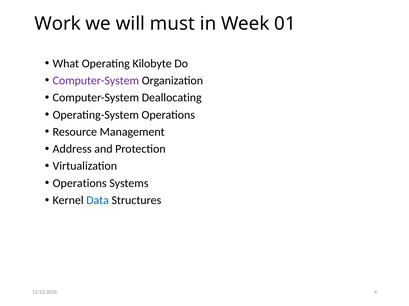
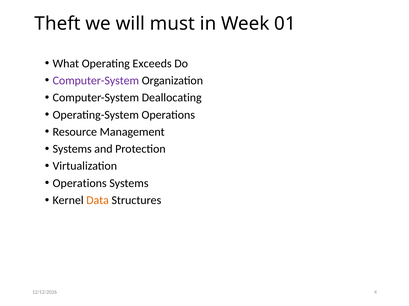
Work: Work -> Theft
Kilobyte: Kilobyte -> Exceeds
Address at (72, 149): Address -> Systems
Data colour: blue -> orange
